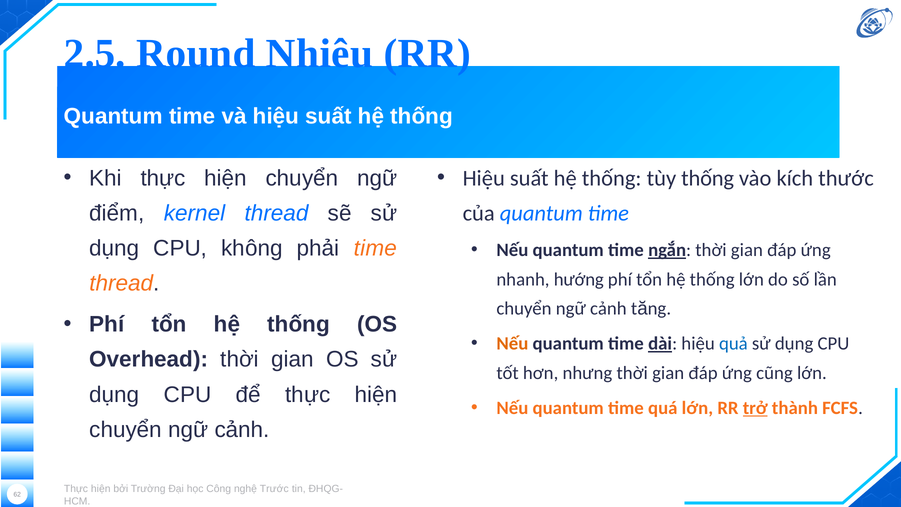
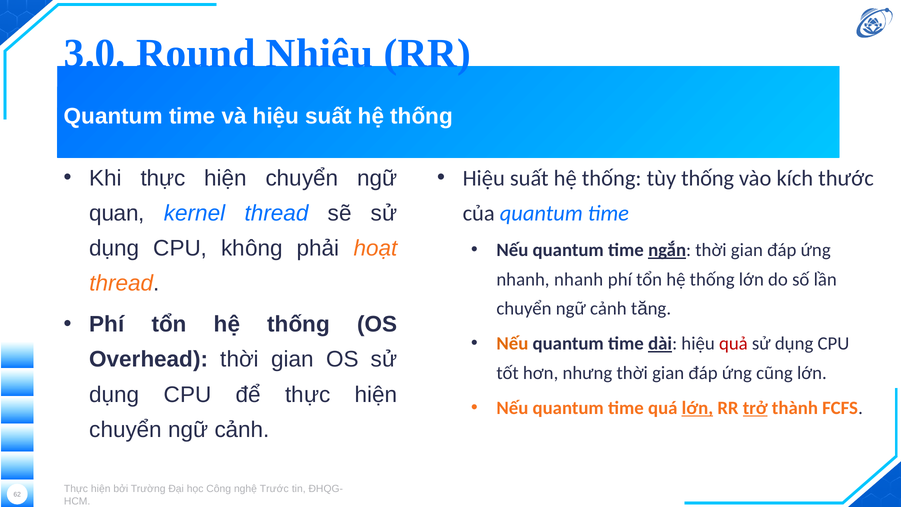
2.5: 2.5 -> 3.0
điểm: điểm -> quan
phải time: time -> hoạt
nhanh hướng: hướng -> nhanh
quả colour: blue -> red
lớn at (697, 408) underline: none -> present
